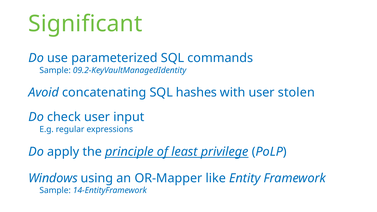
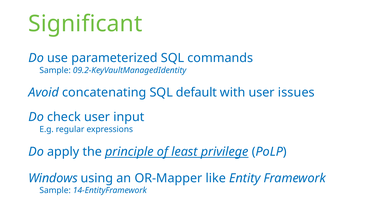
hashes: hashes -> default
stolen: stolen -> issues
